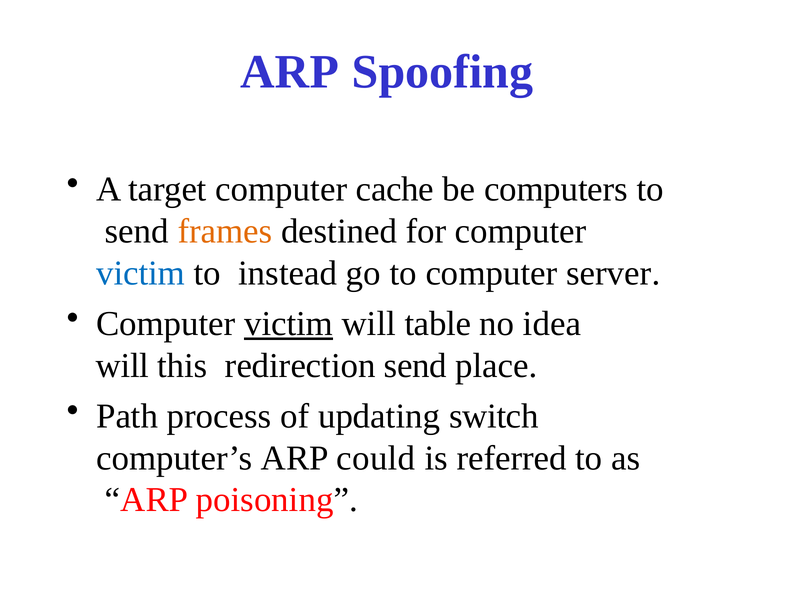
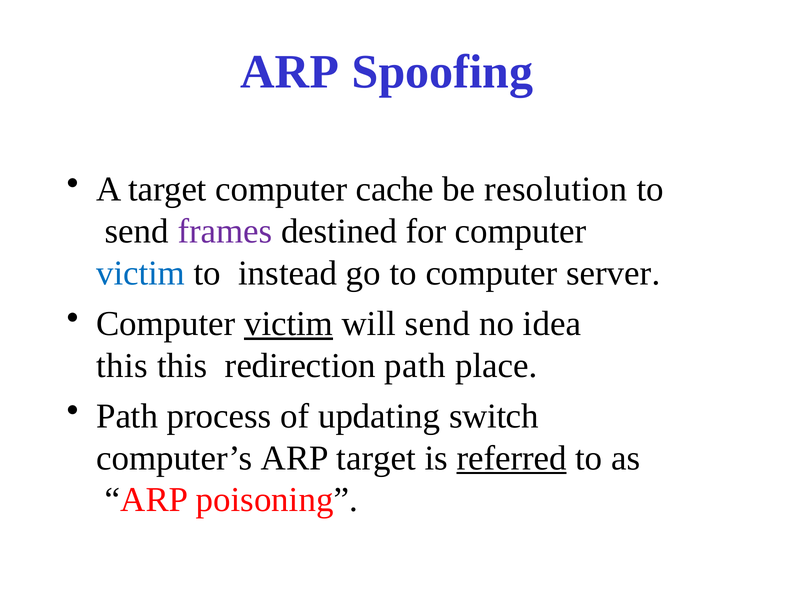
computers: computers -> resolution
frames colour: orange -> purple
will table: table -> send
will at (122, 366): will -> this
redirection send: send -> path
ARP could: could -> target
referred underline: none -> present
